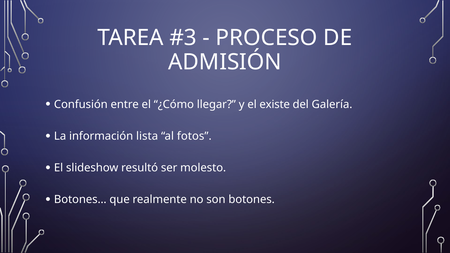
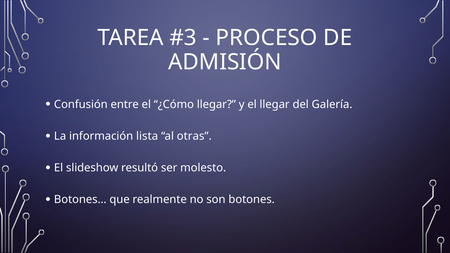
el existe: existe -> llegar
fotos: fotos -> otras
